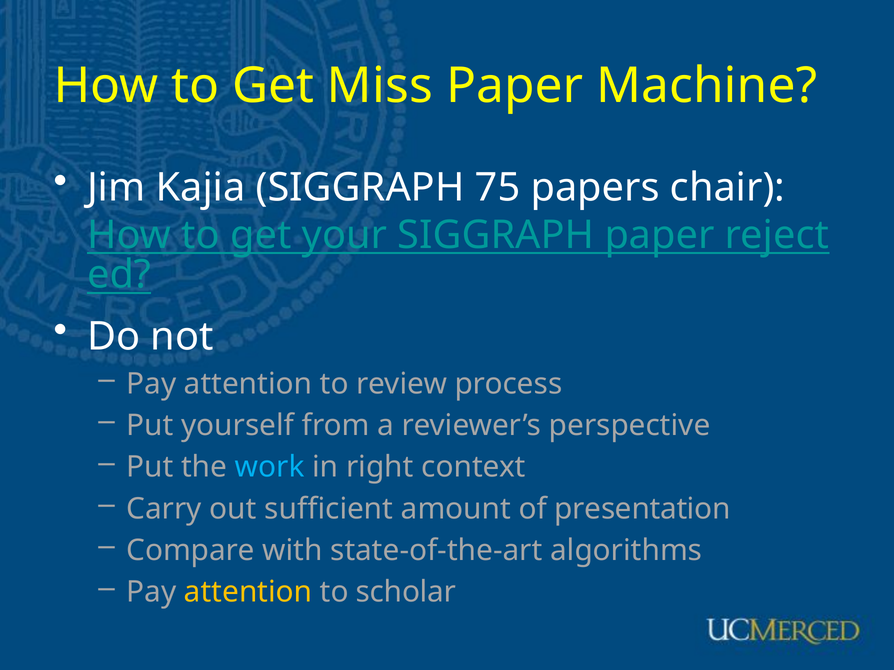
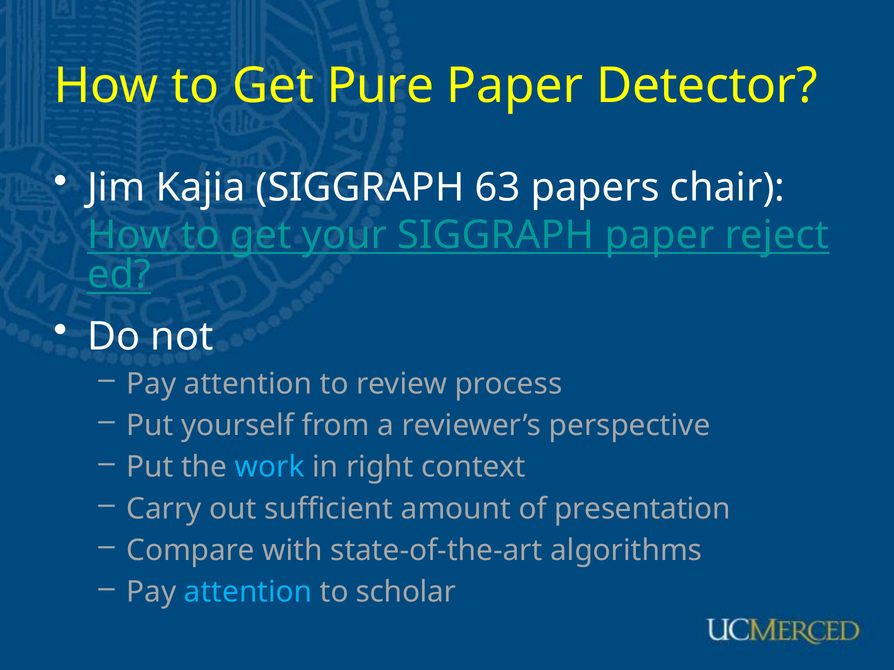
Miss: Miss -> Pure
Machine: Machine -> Detector
75: 75 -> 63
attention at (248, 593) colour: yellow -> light blue
